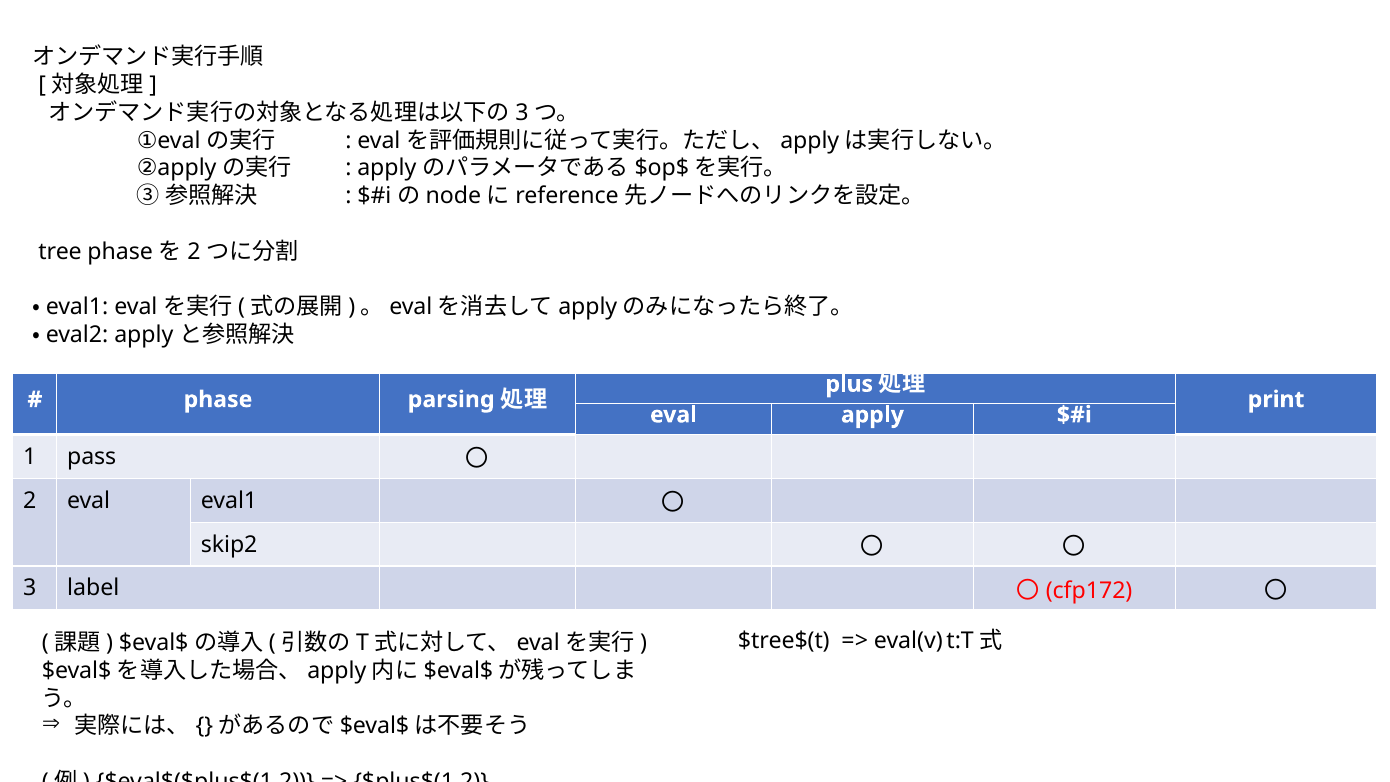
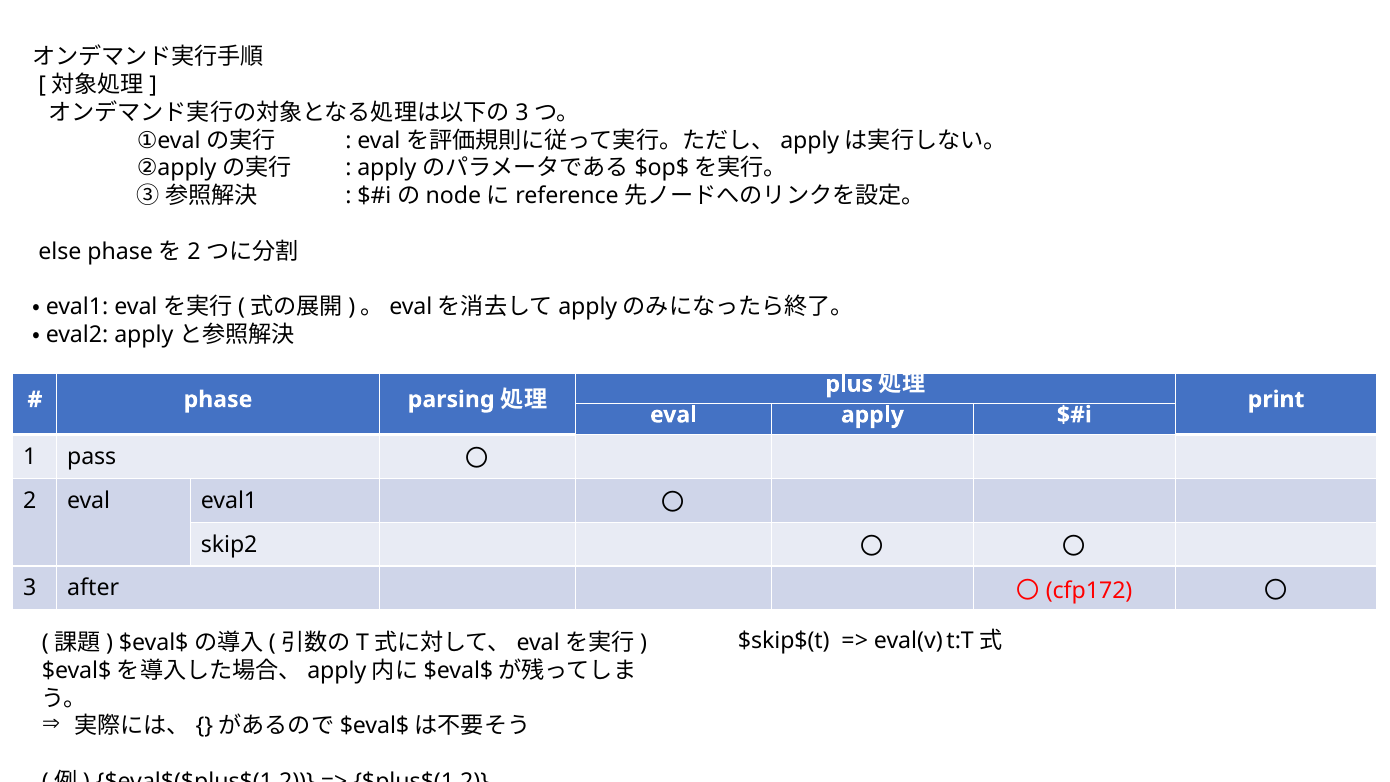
tree: tree -> else
label: label -> after
$tree$(t: $tree$(t -> $skip$(t
